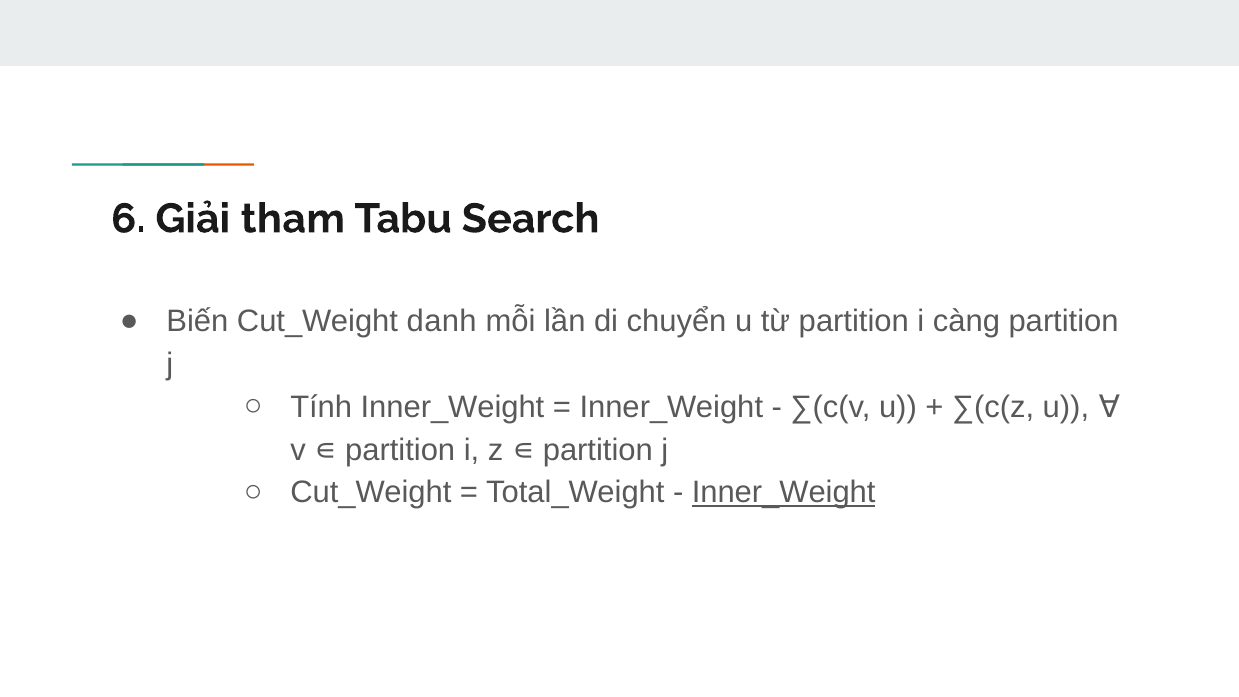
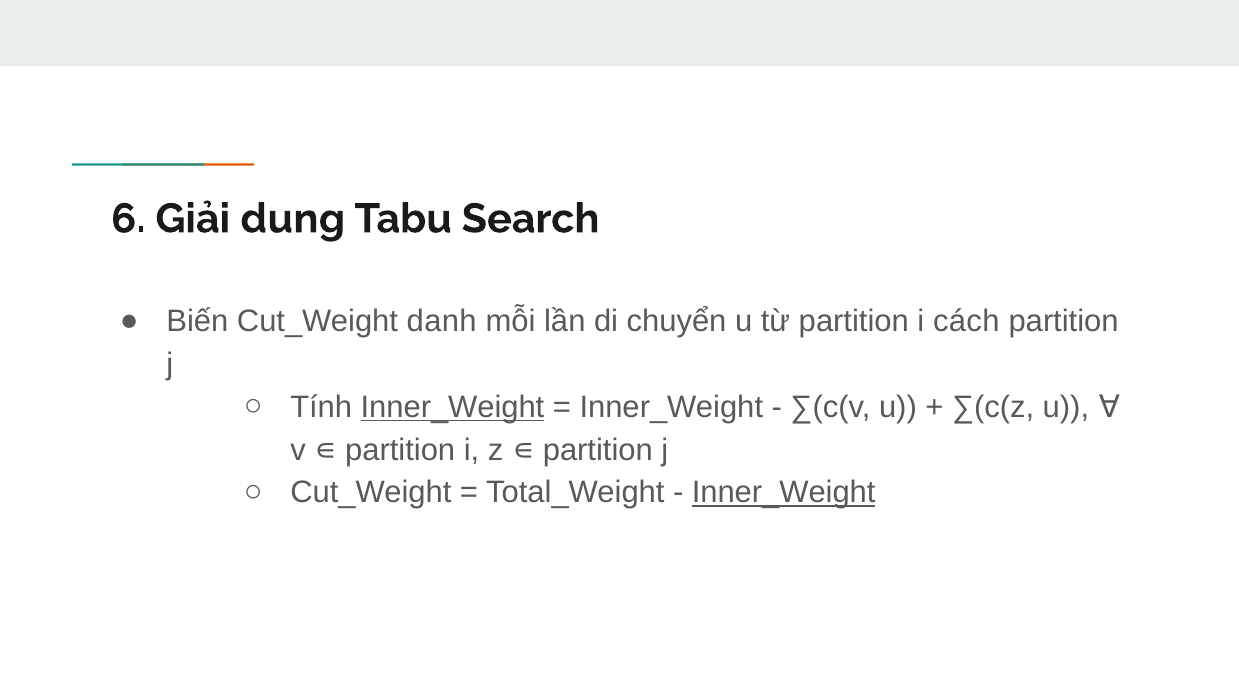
tham: tham -> dung
càng: càng -> cách
Inner_Weight at (452, 407) underline: none -> present
